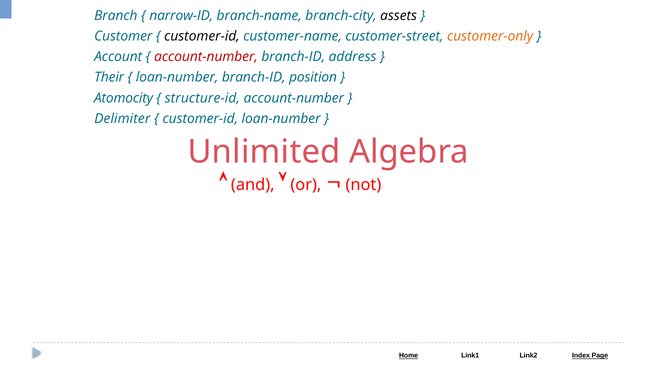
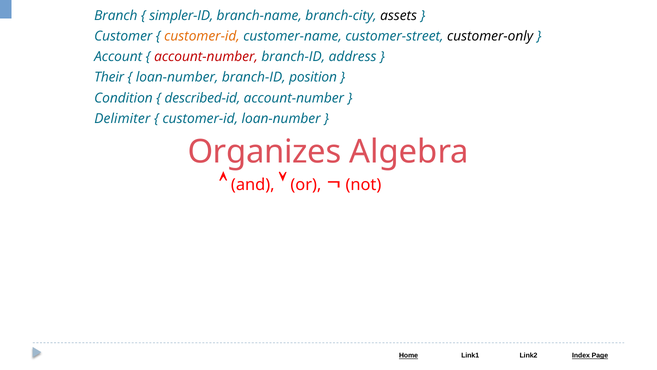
narrow-ID: narrow-ID -> simpler-ID
customer-id at (202, 36) colour: black -> orange
customer-only colour: orange -> black
Atomocity: Atomocity -> Condition
structure-id: structure-id -> described-id
Unlimited: Unlimited -> Organizes
